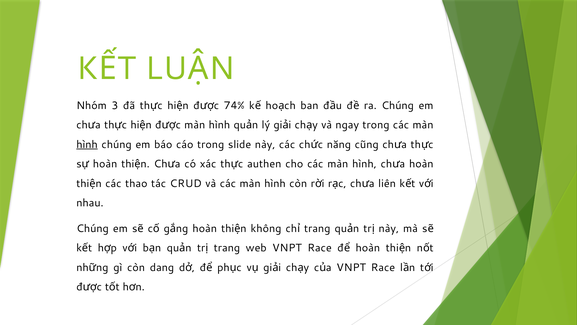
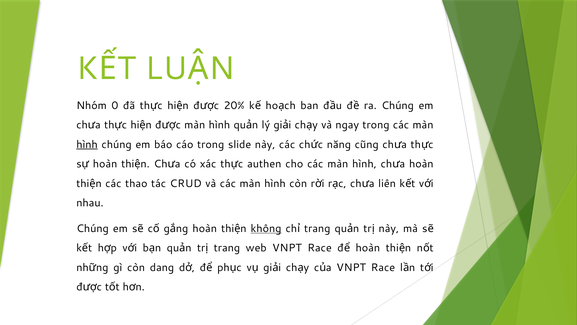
3: 3 -> 0
74%: 74% -> 20%
không underline: none -> present
